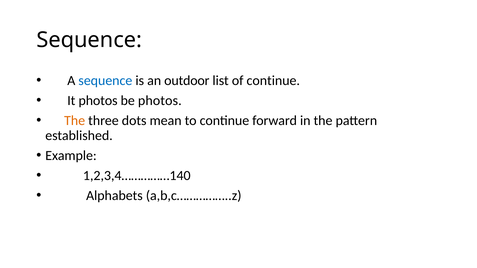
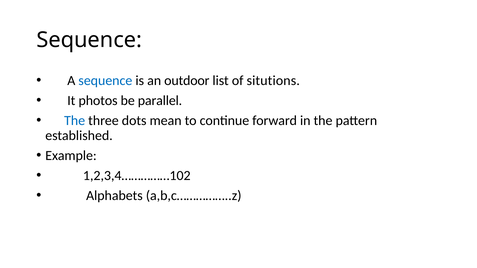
of continue: continue -> situtions
be photos: photos -> parallel
The at (75, 121) colour: orange -> blue
1,2,3,4……………140: 1,2,3,4……………140 -> 1,2,3,4……………102
